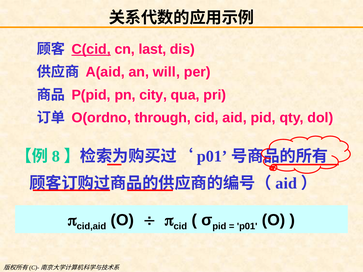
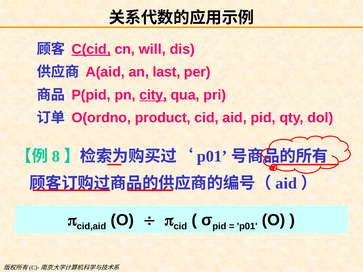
last: last -> will
will: will -> last
city underline: none -> present
through: through -> product
